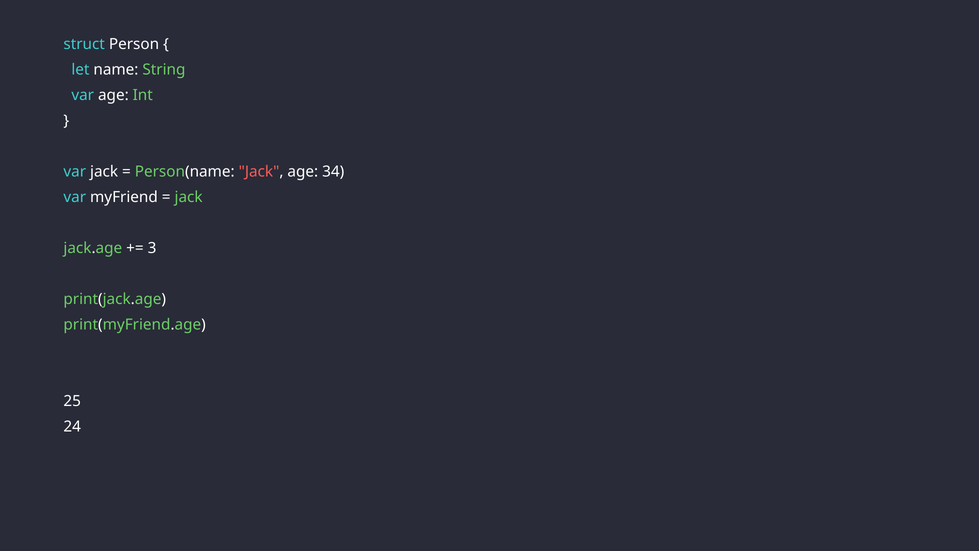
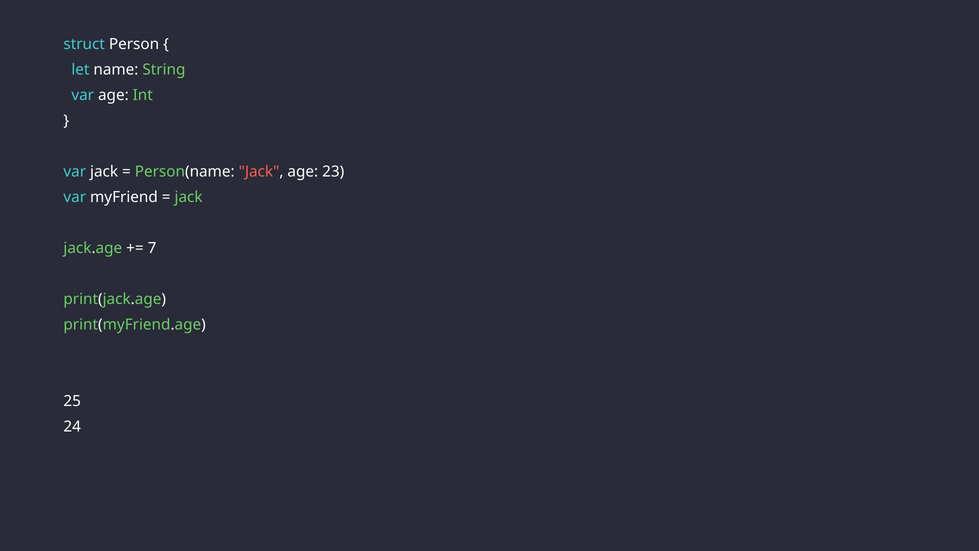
34: 34 -> 23
3: 3 -> 7
